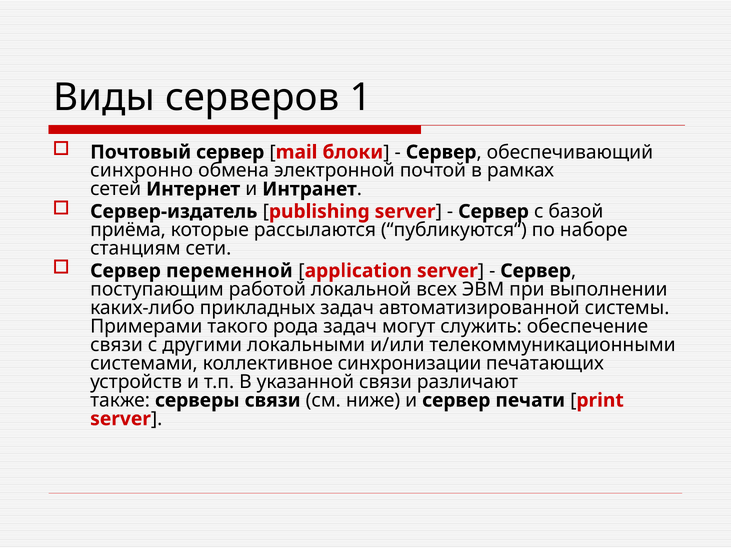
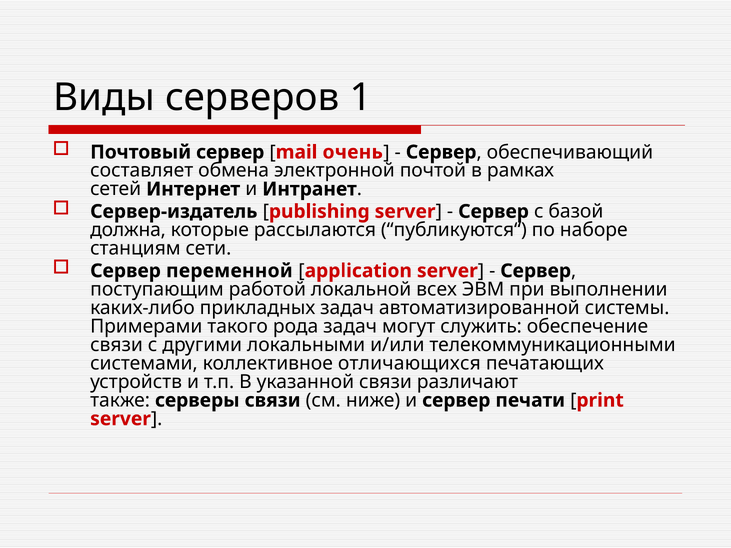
блоки: блоки -> очень
синхронно: синхронно -> составляет
приёма: приёма -> должна
синхронизации: синхронизации -> отличающихся
